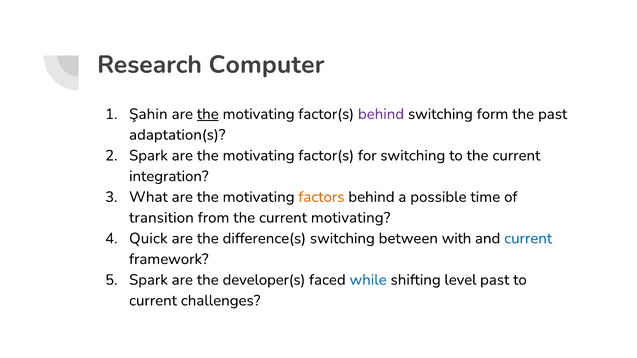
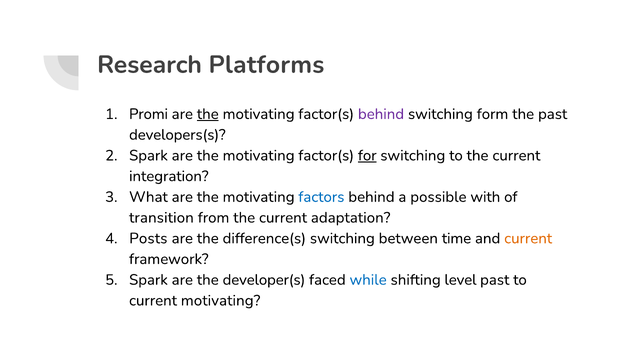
Computer: Computer -> Platforms
Şahin: Şahin -> Promi
adaptation(s: adaptation(s -> developers(s
for underline: none -> present
factors colour: orange -> blue
time: time -> with
current motivating: motivating -> adaptation
Quick: Quick -> Posts
with: with -> time
current at (528, 239) colour: blue -> orange
current challenges: challenges -> motivating
